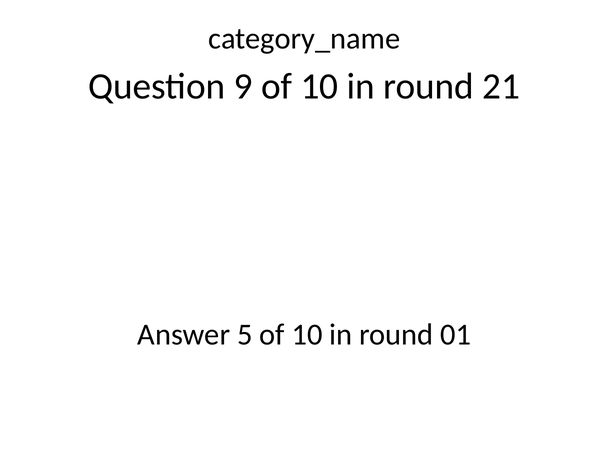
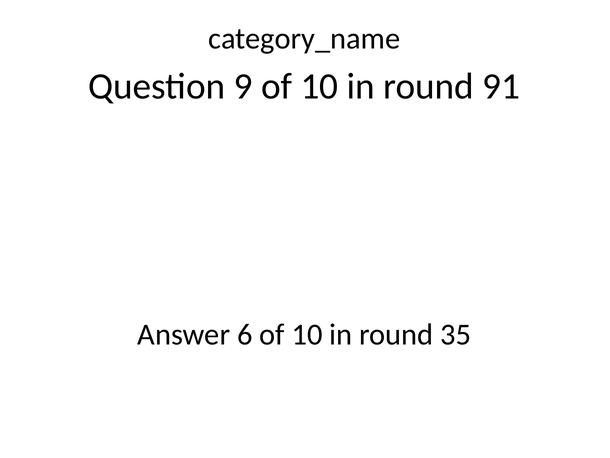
21: 21 -> 91
5: 5 -> 6
01: 01 -> 35
